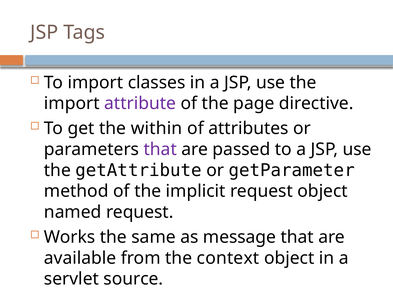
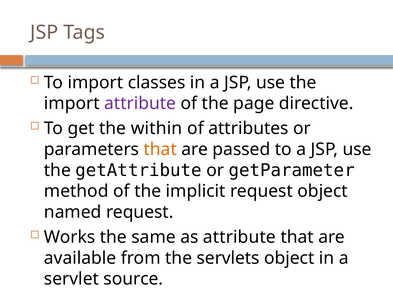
that at (160, 149) colour: purple -> orange
as message: message -> attribute
context: context -> servlets
